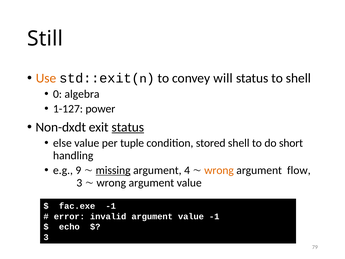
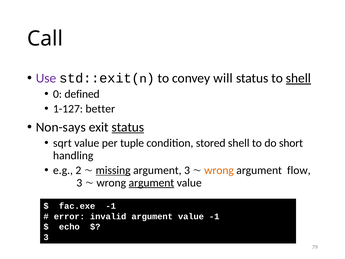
Still: Still -> Call
Use colour: orange -> purple
shell at (298, 78) underline: none -> present
algebra: algebra -> defined
power: power -> better
Non-dxdt: Non-dxdt -> Non-says
else: else -> sqrt
9: 9 -> 2
argument 4: 4 -> 3
argument at (151, 183) underline: none -> present
